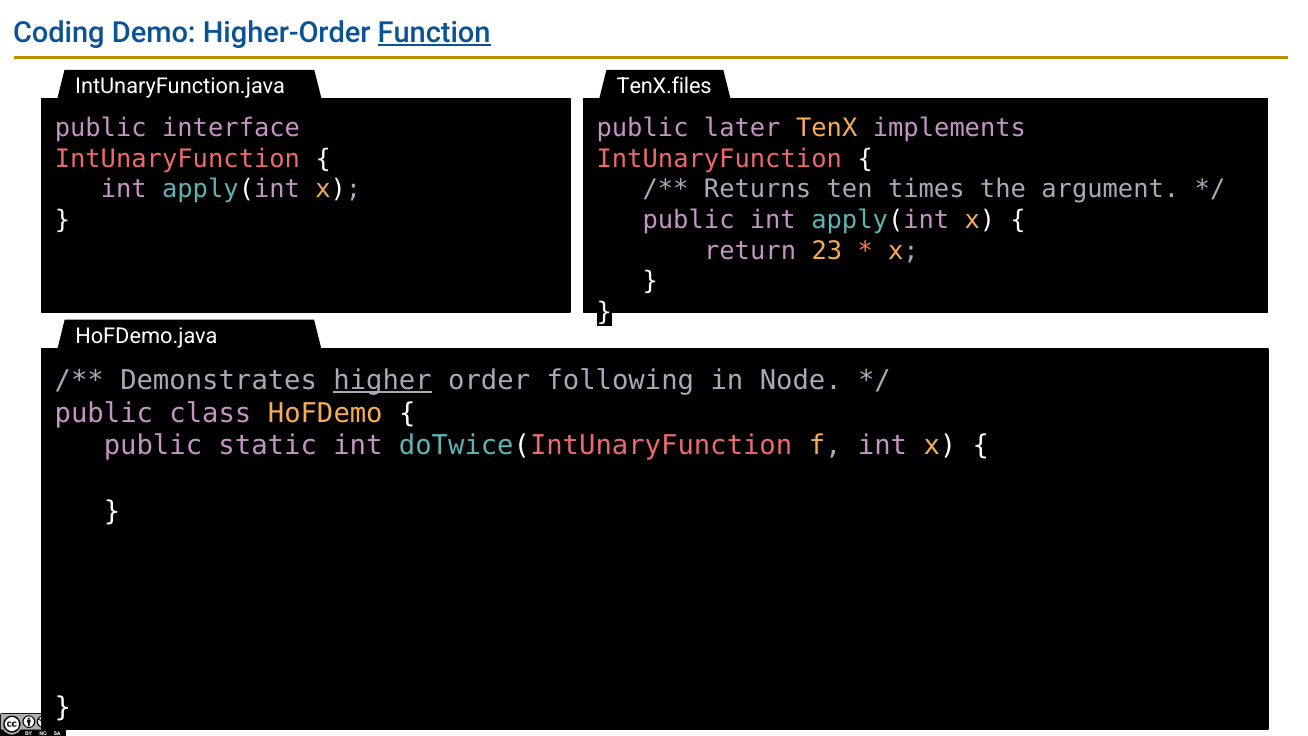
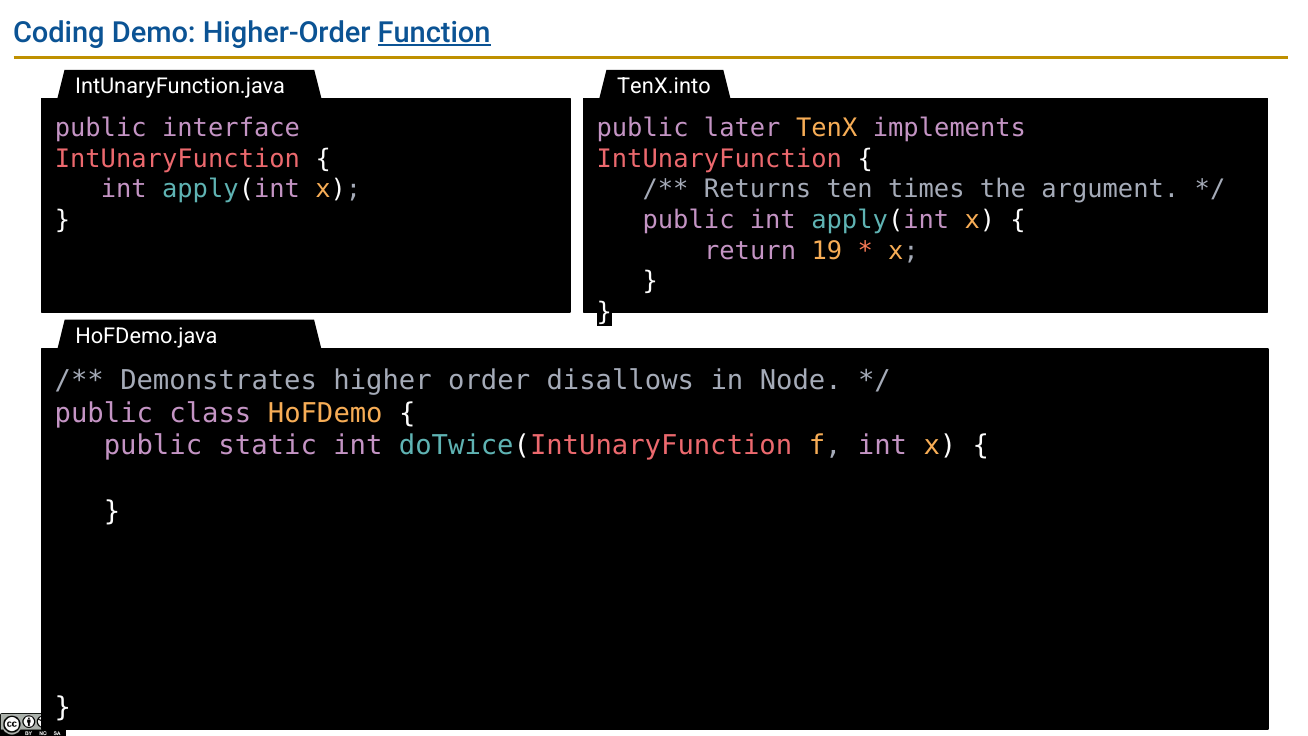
TenX.files: TenX.files -> TenX.into
23: 23 -> 19
higher underline: present -> none
following: following -> disallows
